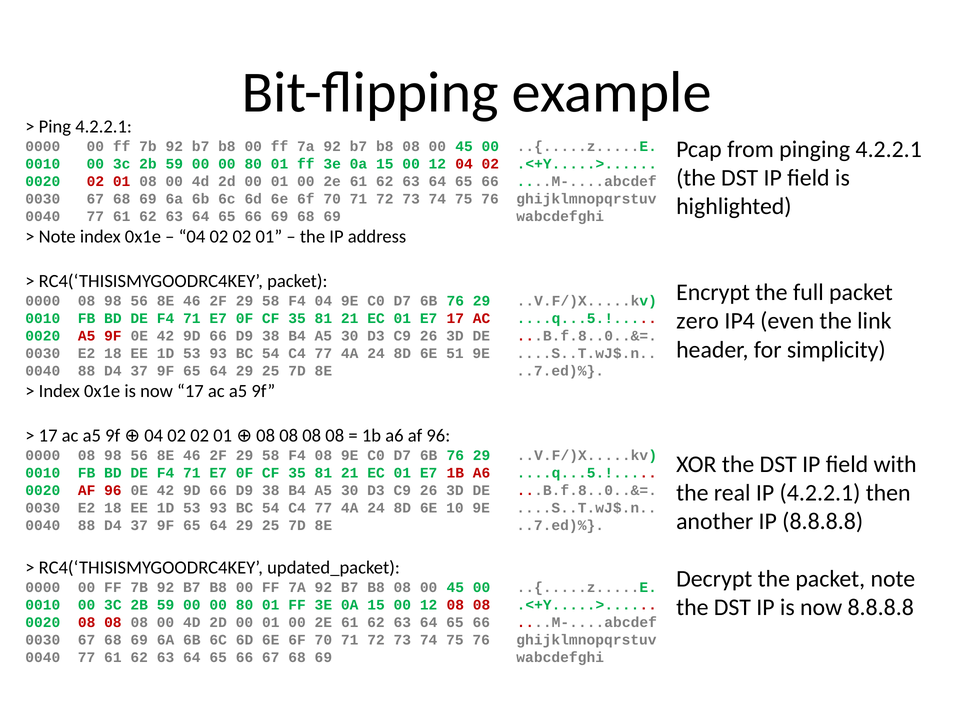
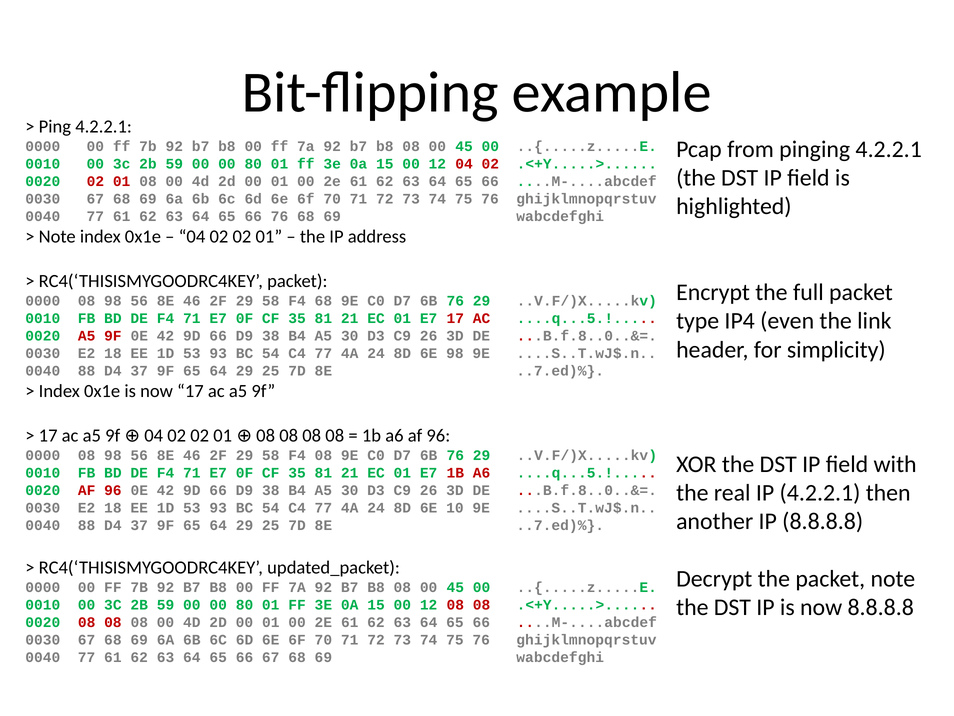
66 69: 69 -> 76
F4 04: 04 -> 68
zero: zero -> type
6E 51: 51 -> 98
